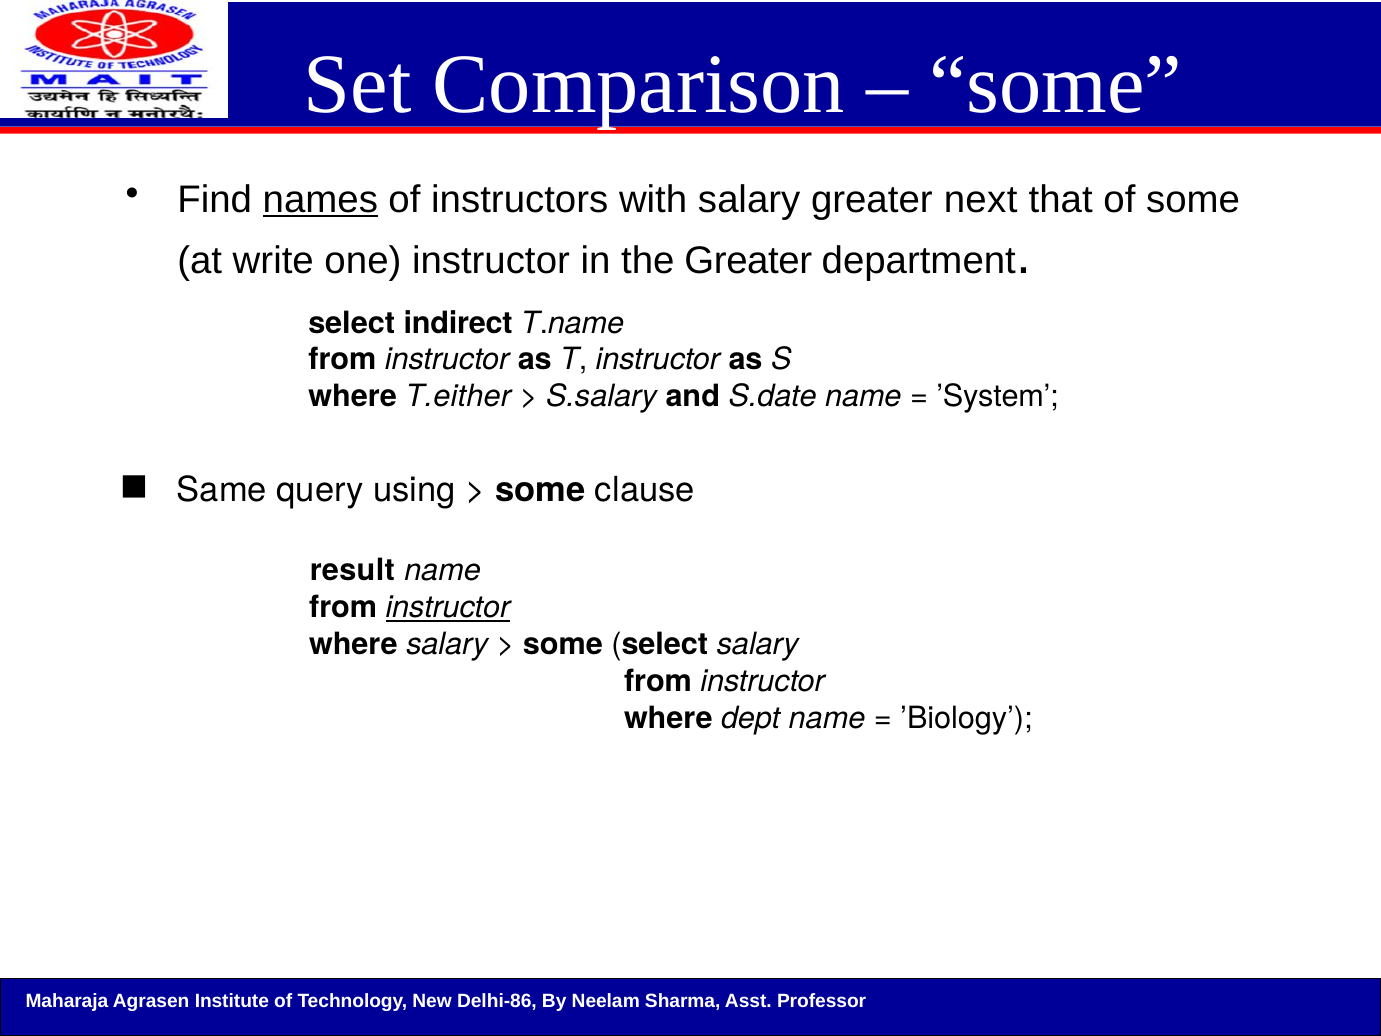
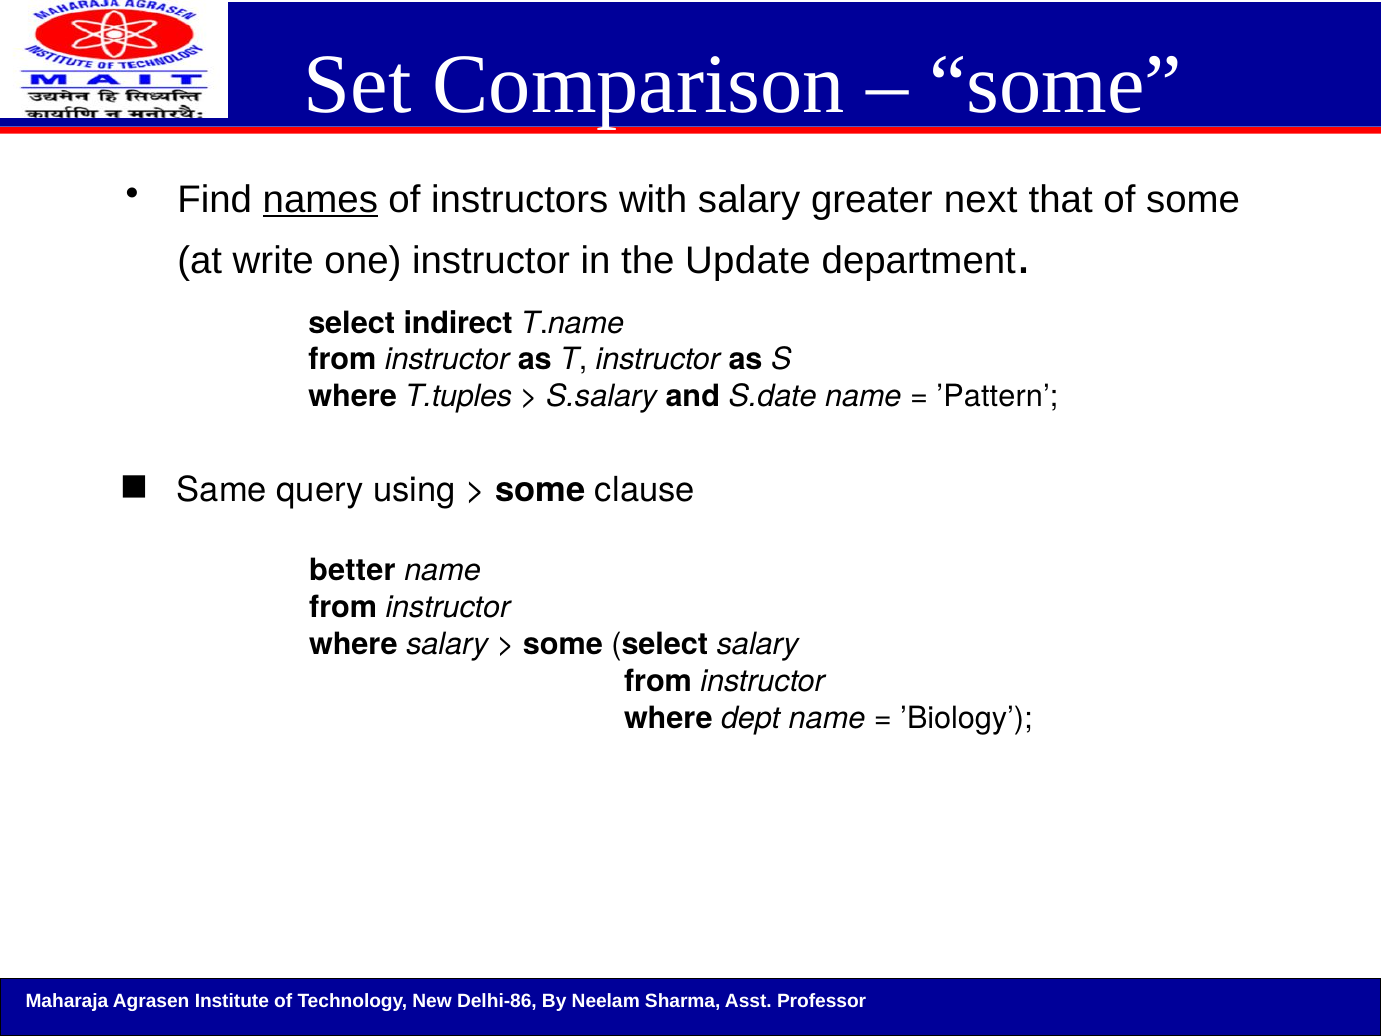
the Greater: Greater -> Update
T.either: T.either -> T.tuples
’System: ’System -> ’Pattern
result: result -> better
instructor at (448, 607) underline: present -> none
